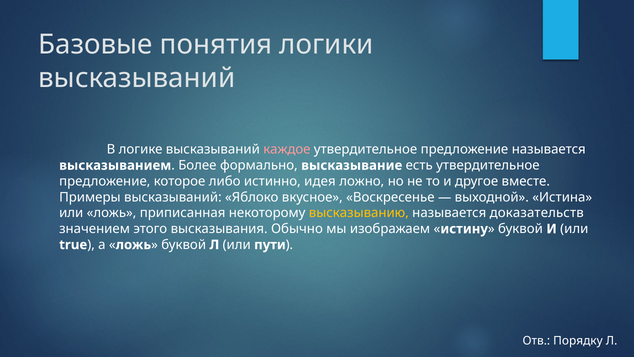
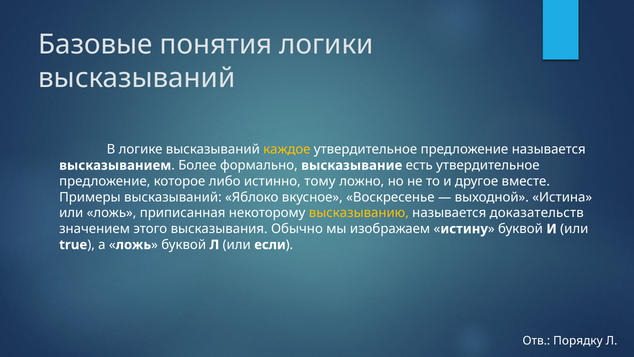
каждое colour: pink -> yellow
идея: идея -> тому
пути: пути -> если
